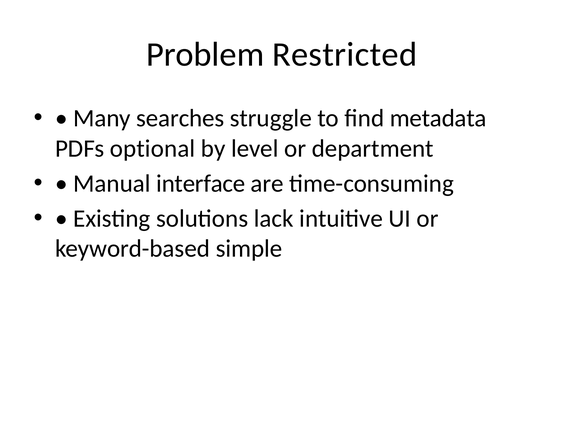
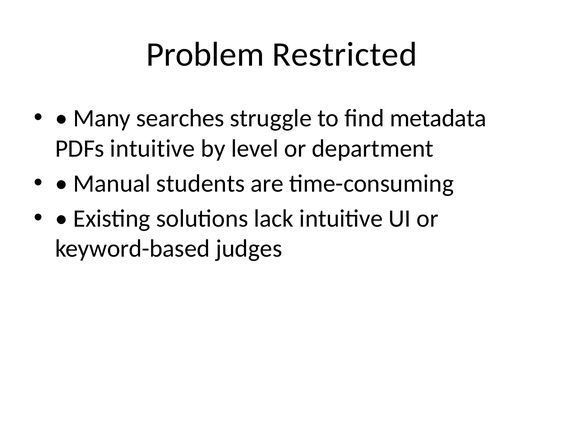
PDFs optional: optional -> intuitive
interface: interface -> students
simple: simple -> judges
